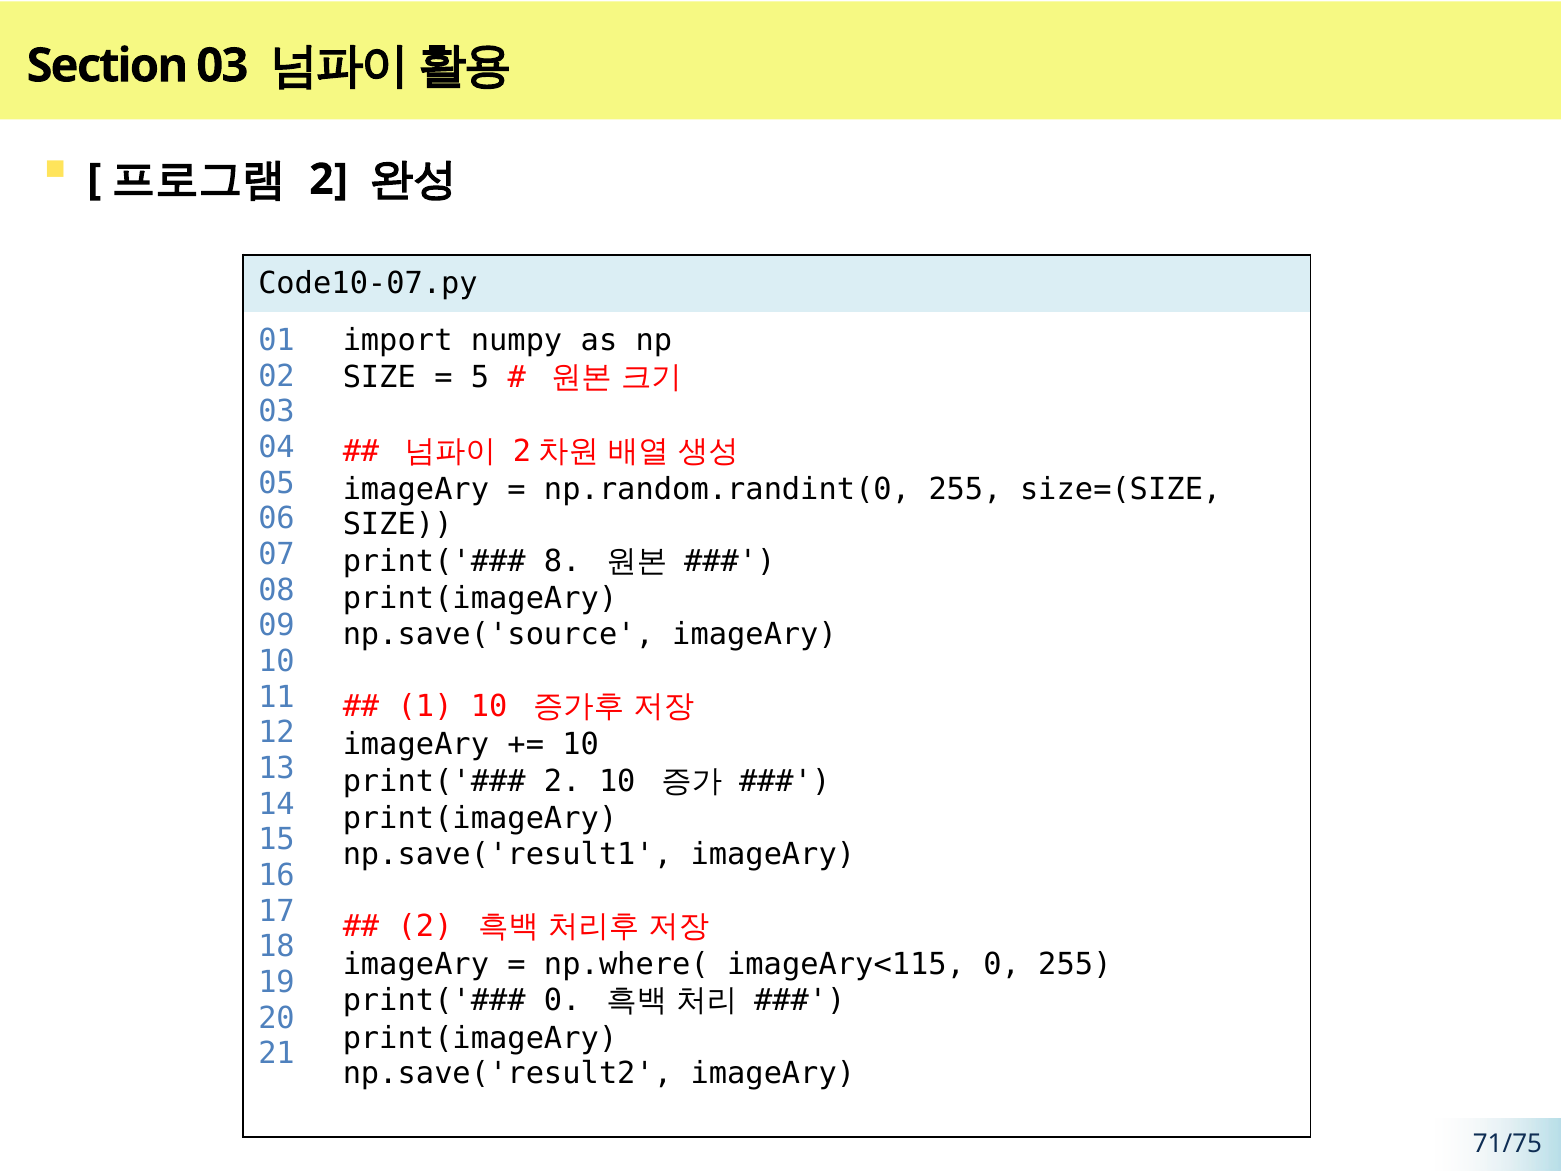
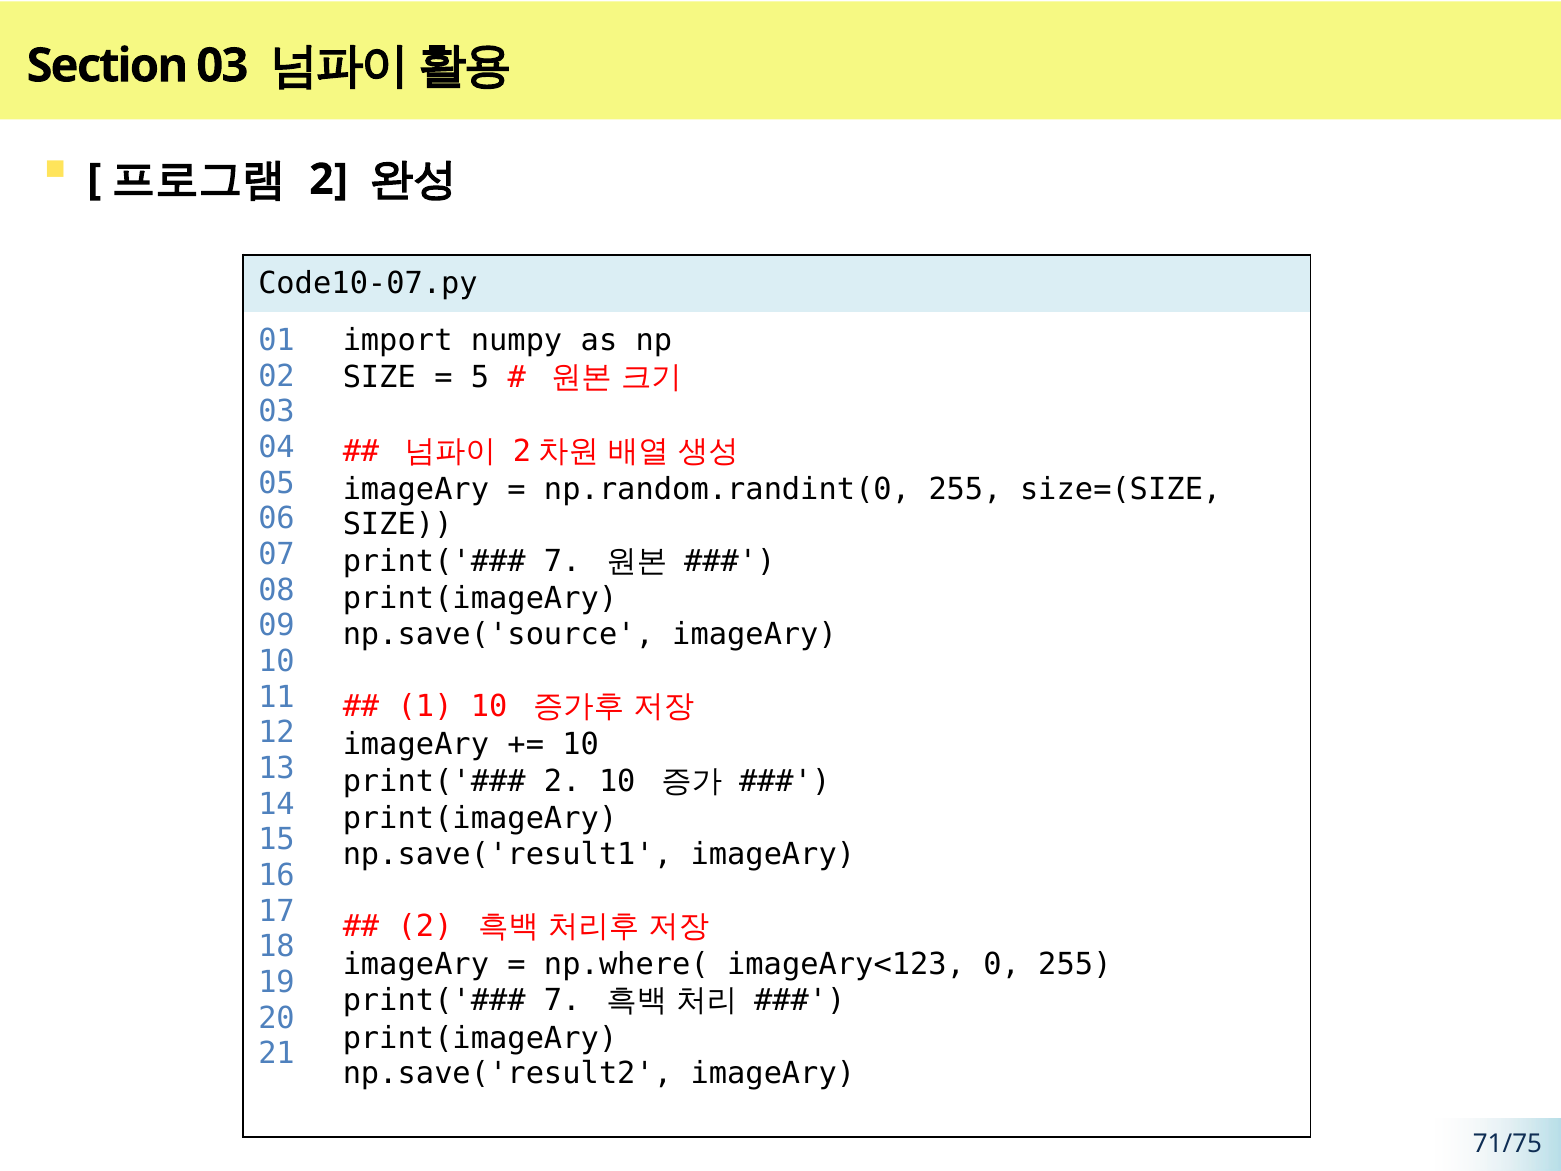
8 at (562, 561): 8 -> 7
imageAry<115: imageAry<115 -> imageAry<123
0 at (562, 1001): 0 -> 7
